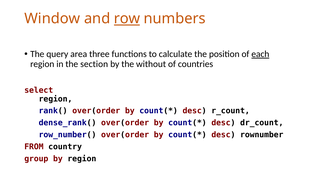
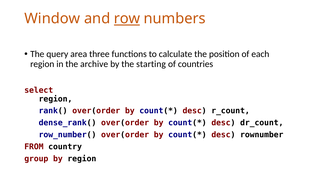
each underline: present -> none
section: section -> archive
without: without -> starting
